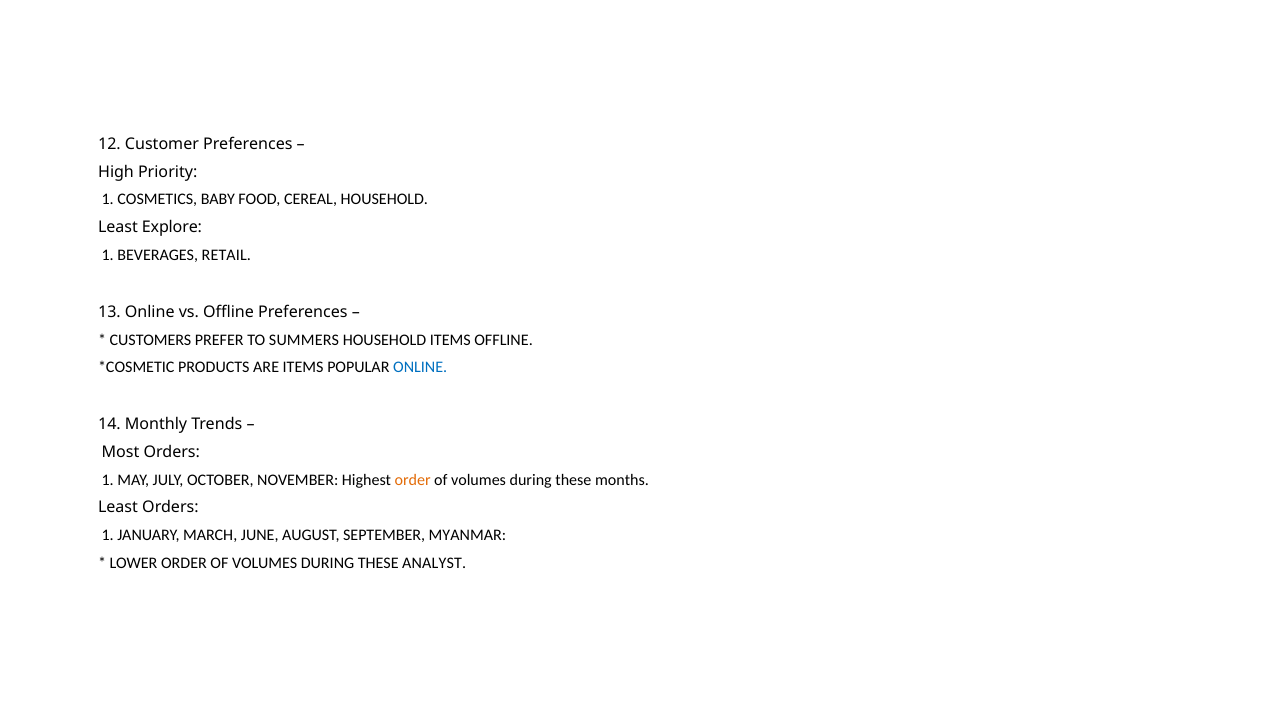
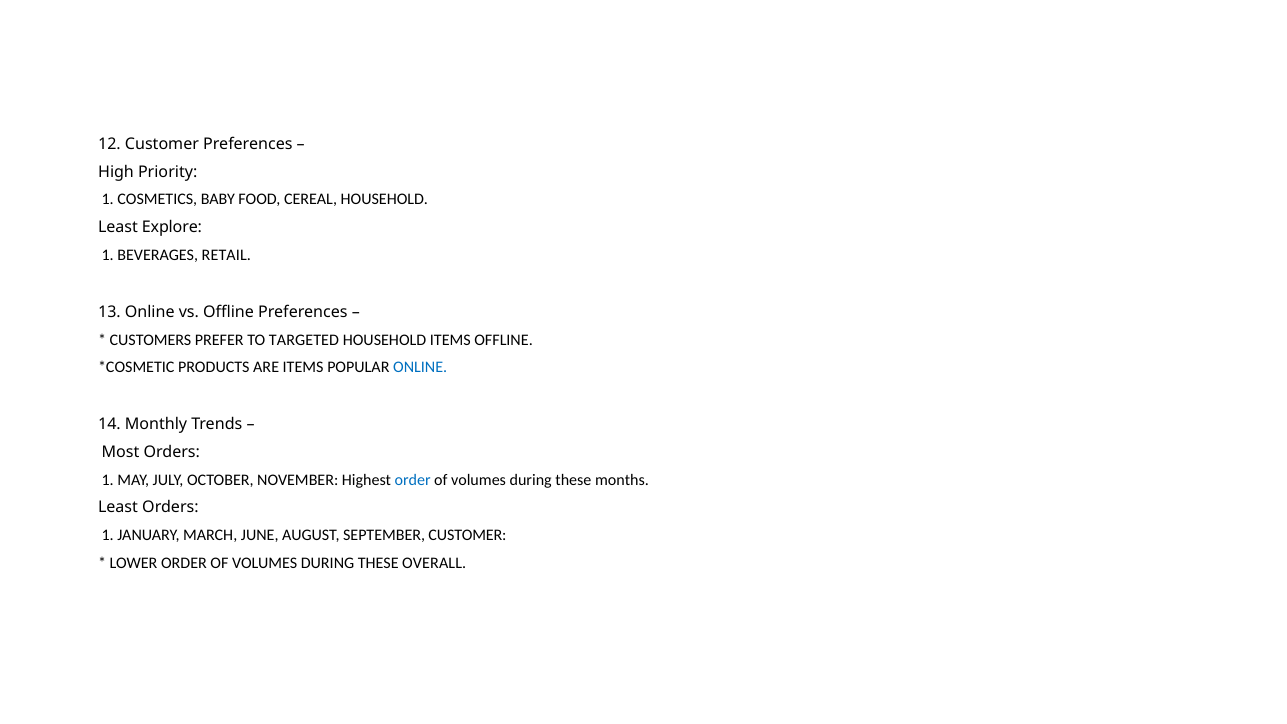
SUMMERS: SUMMERS -> TARGETED
order at (413, 480) colour: orange -> blue
SEPTEMBER MYANMAR: MYANMAR -> CUSTOMER
ANALYST: ANALYST -> OVERALL
